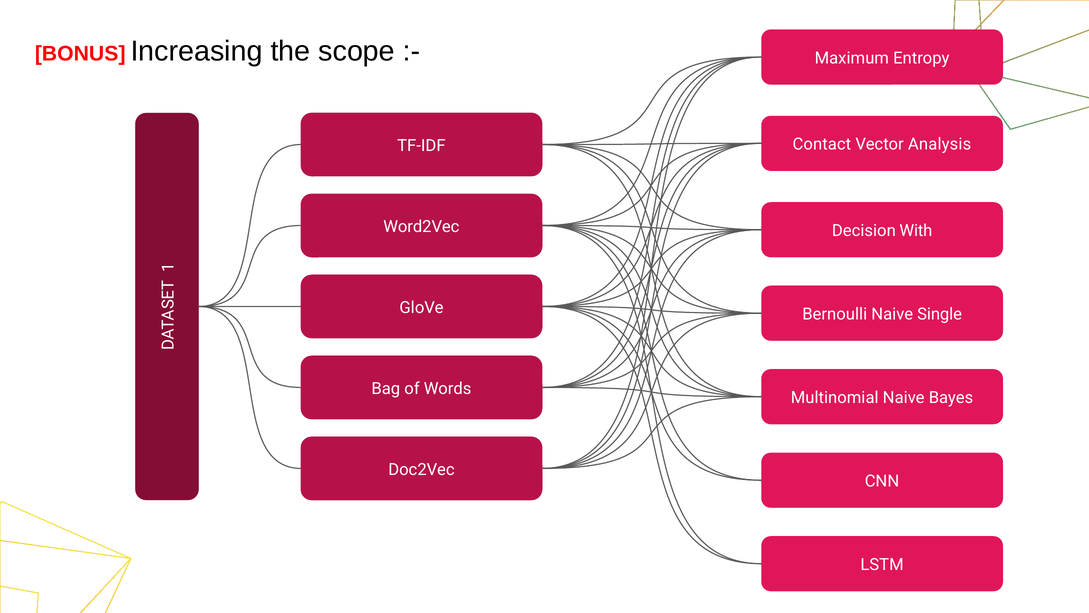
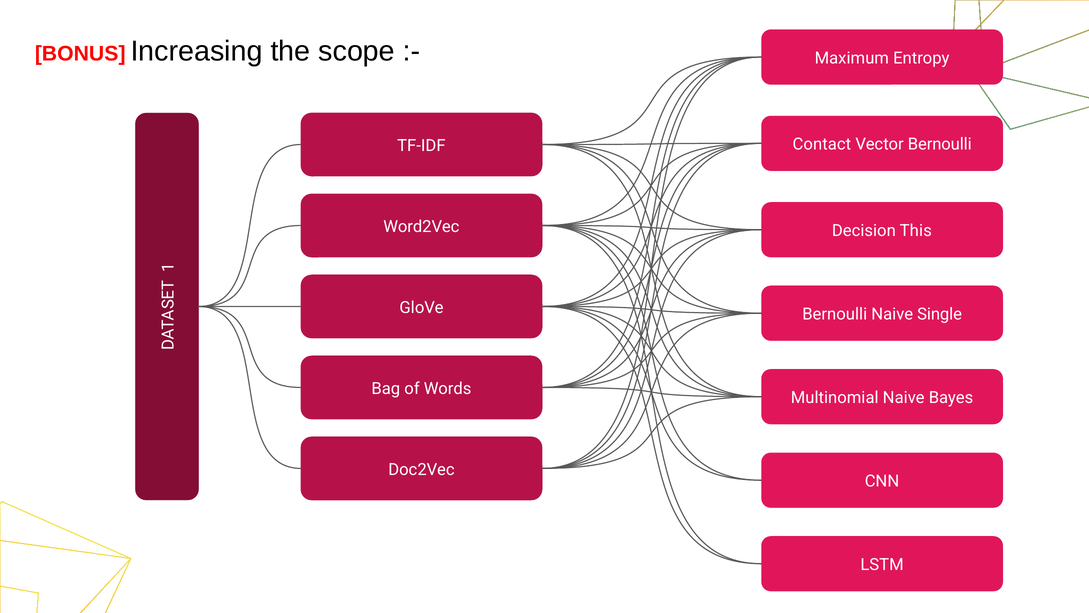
Vector Analysis: Analysis -> Bernoulli
With: With -> This
